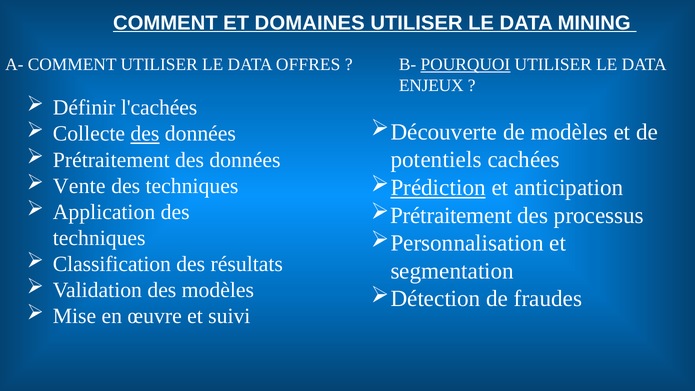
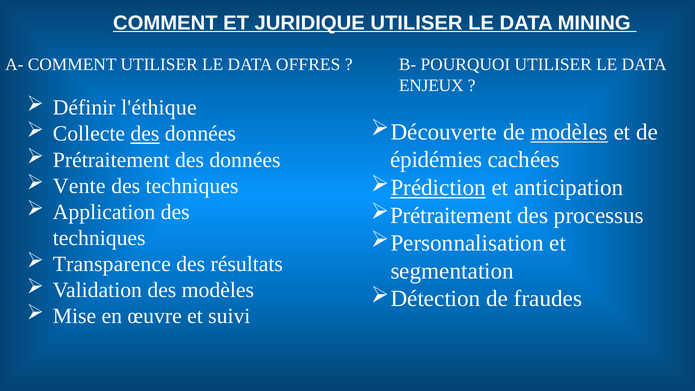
DOMAINES: DOMAINES -> JURIDIQUE
POURQUOI underline: present -> none
l'cachées: l'cachées -> l'éthique
modèles at (569, 132) underline: none -> present
potentiels: potentiels -> épidémies
Classification: Classification -> Transparence
